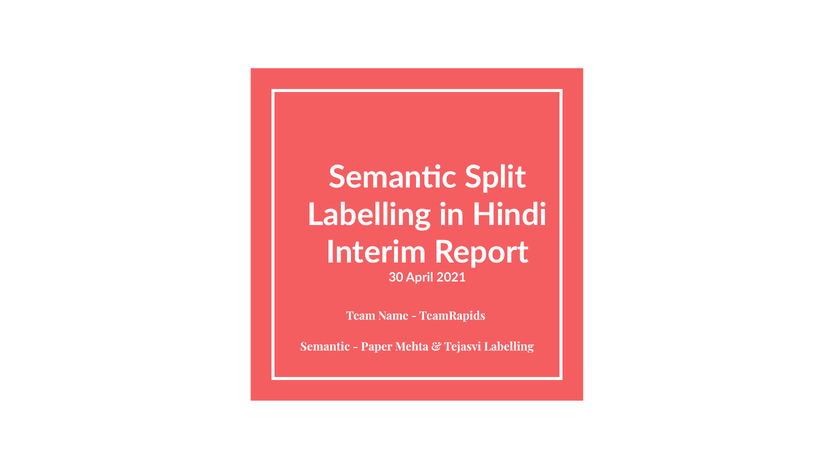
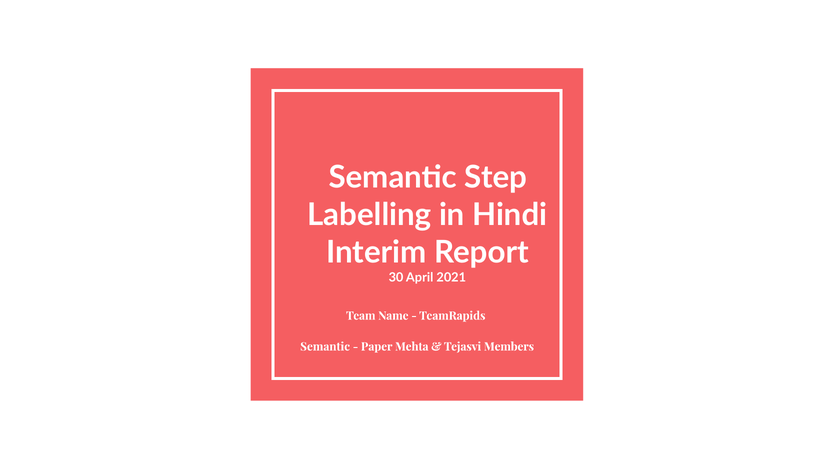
Split: Split -> Step
Tejasvi Labelling: Labelling -> Members
